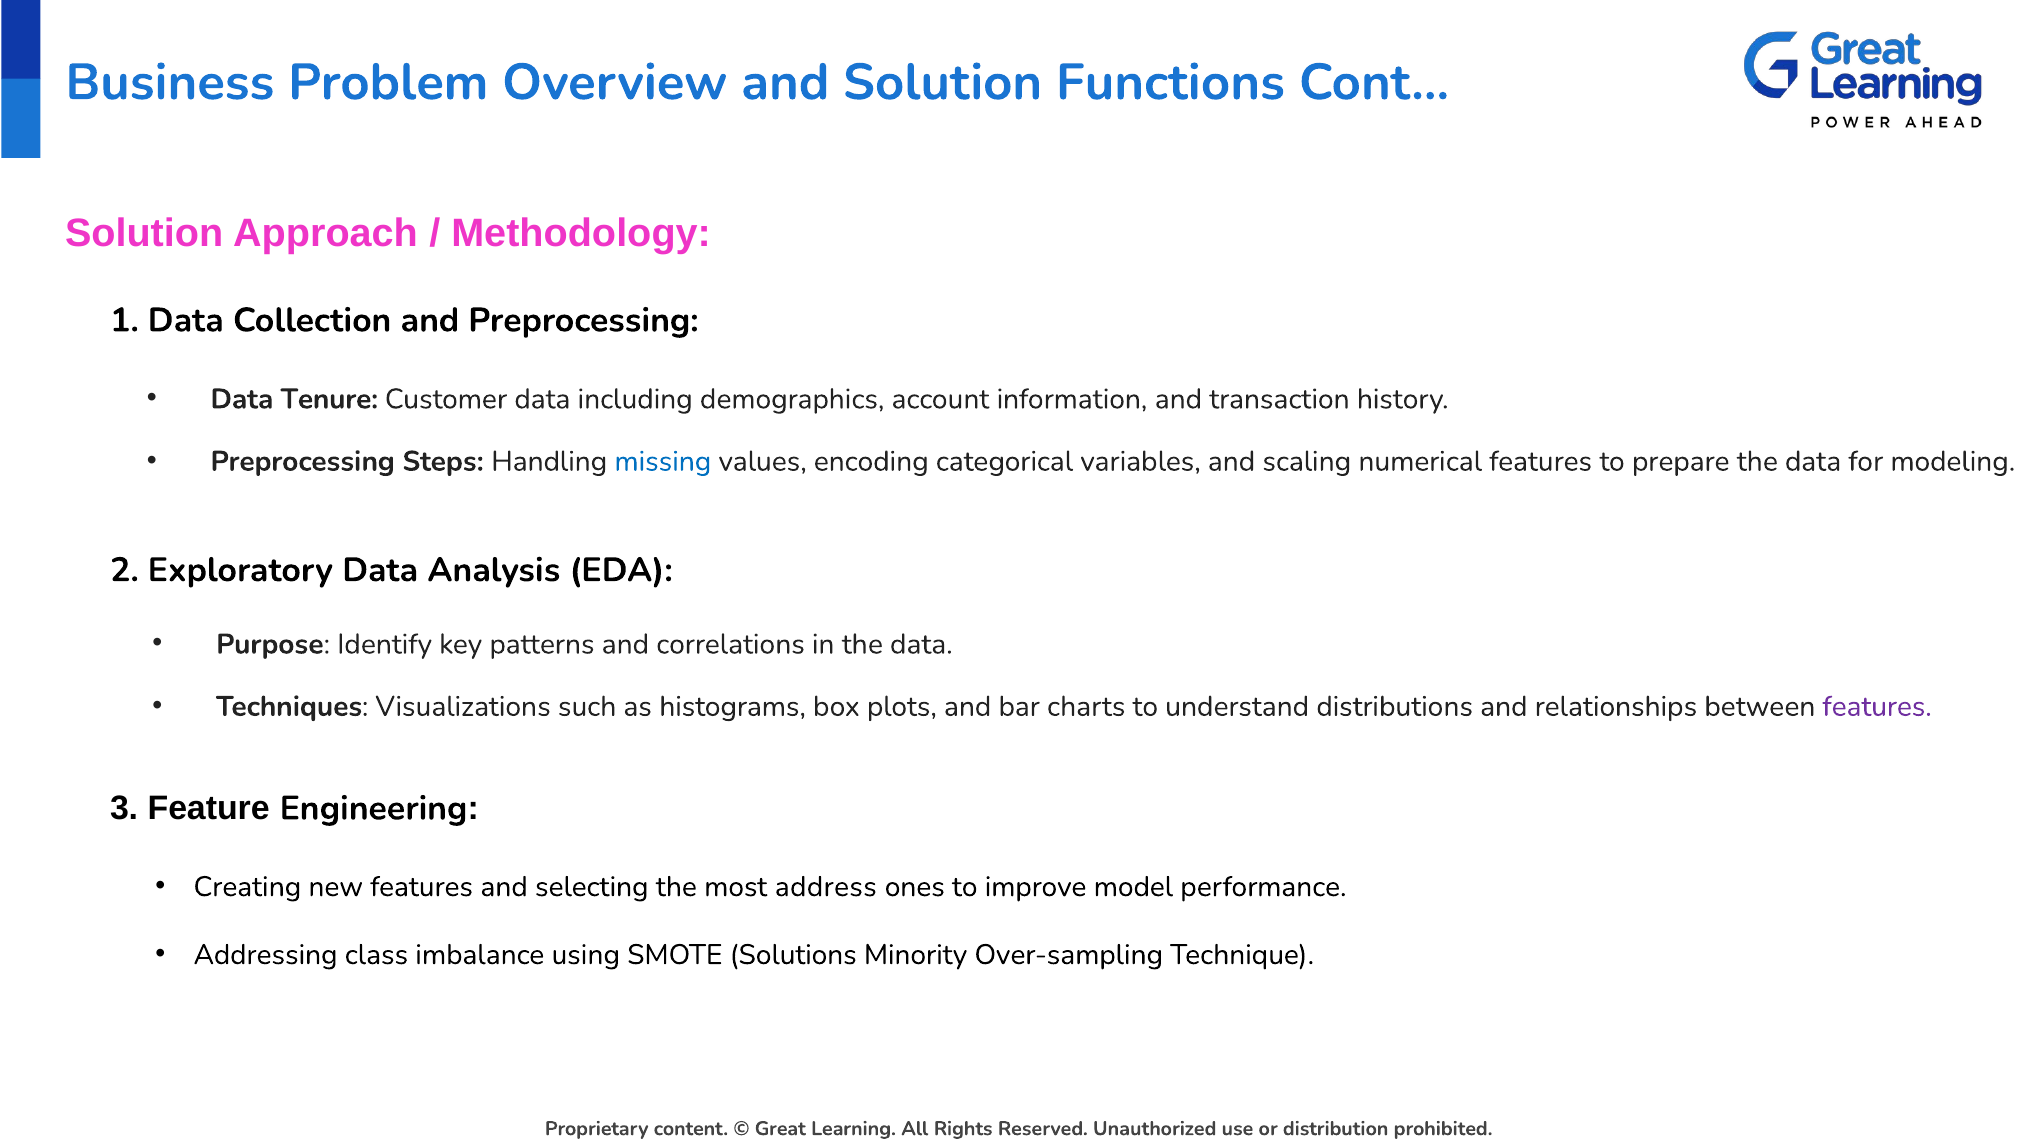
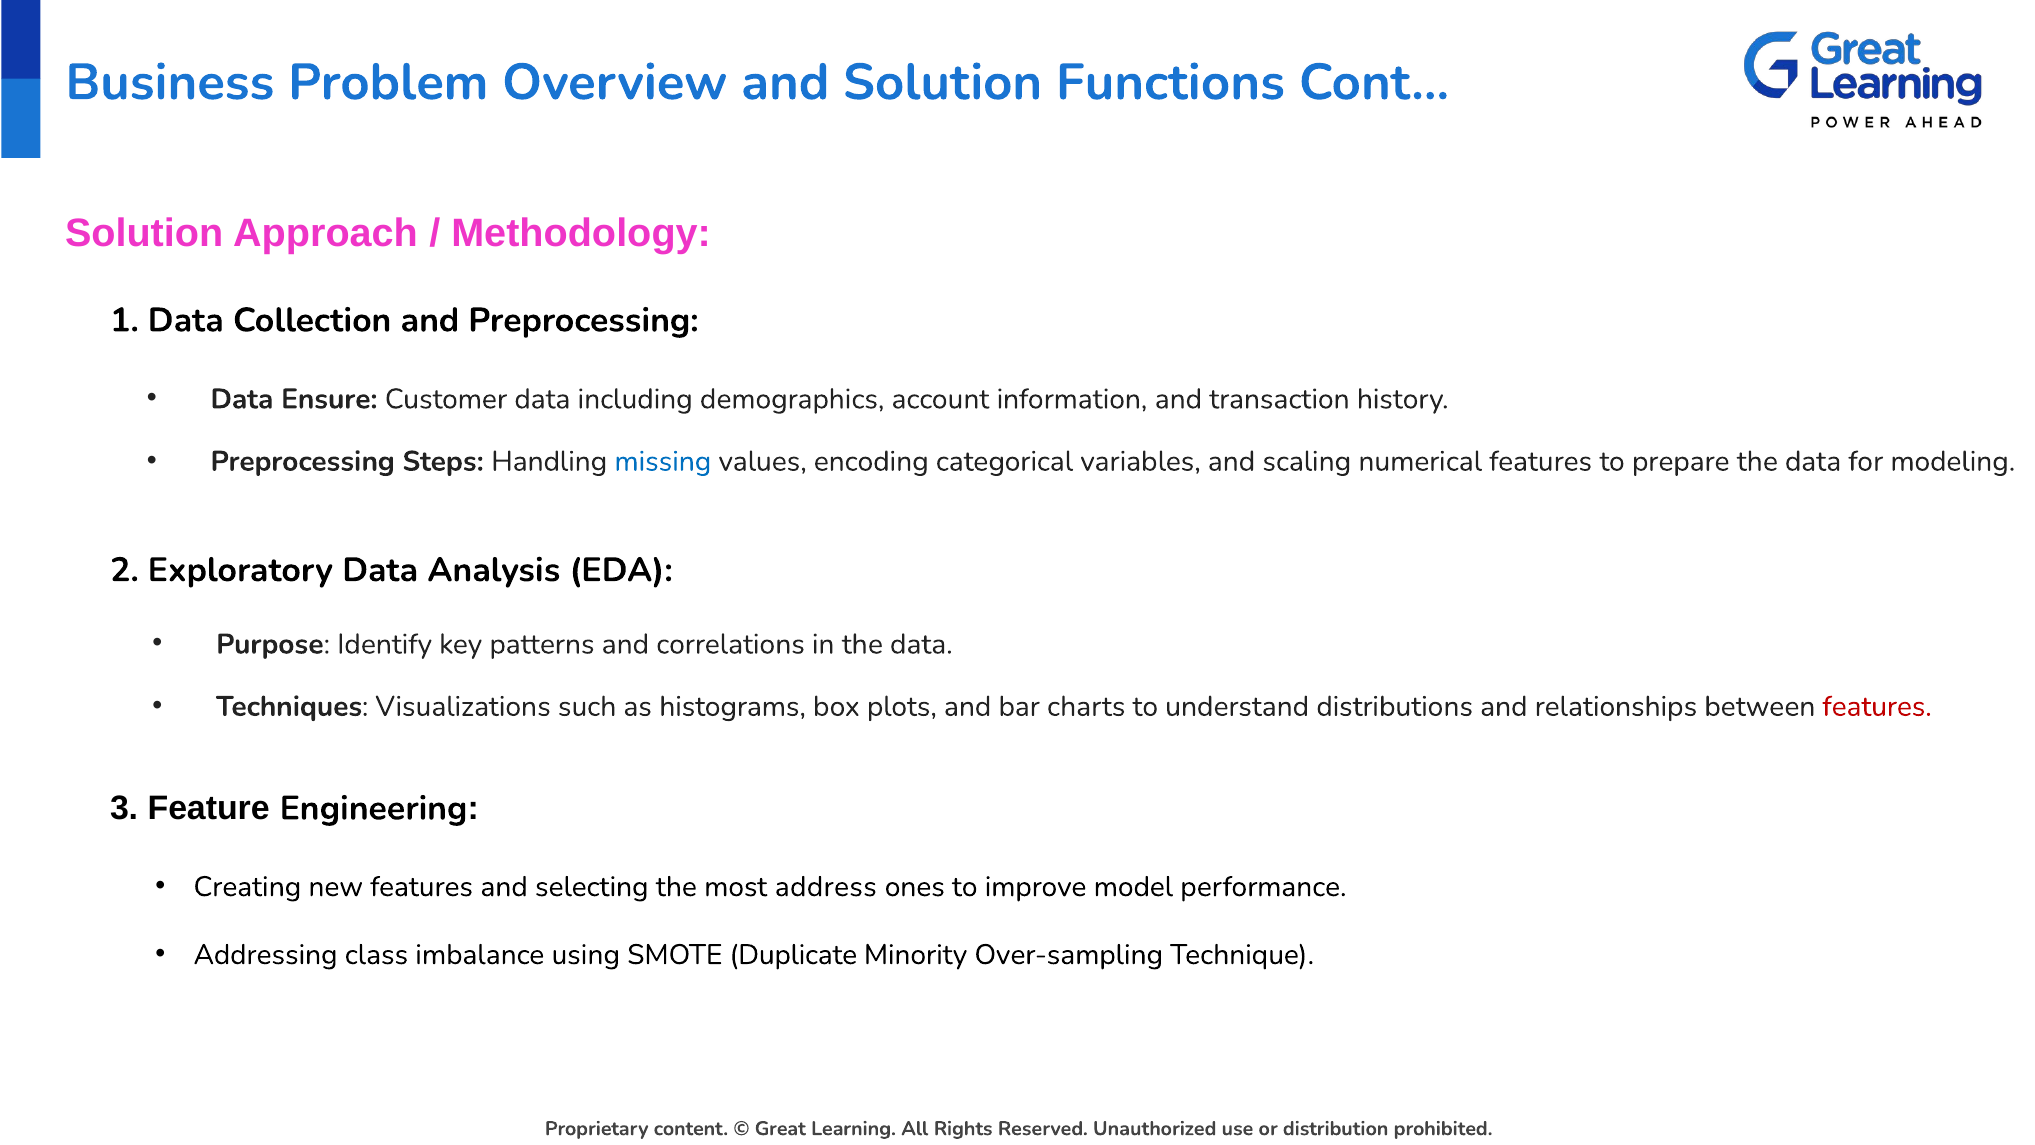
Tenure: Tenure -> Ensure
features at (1877, 706) colour: purple -> red
Solutions: Solutions -> Duplicate
